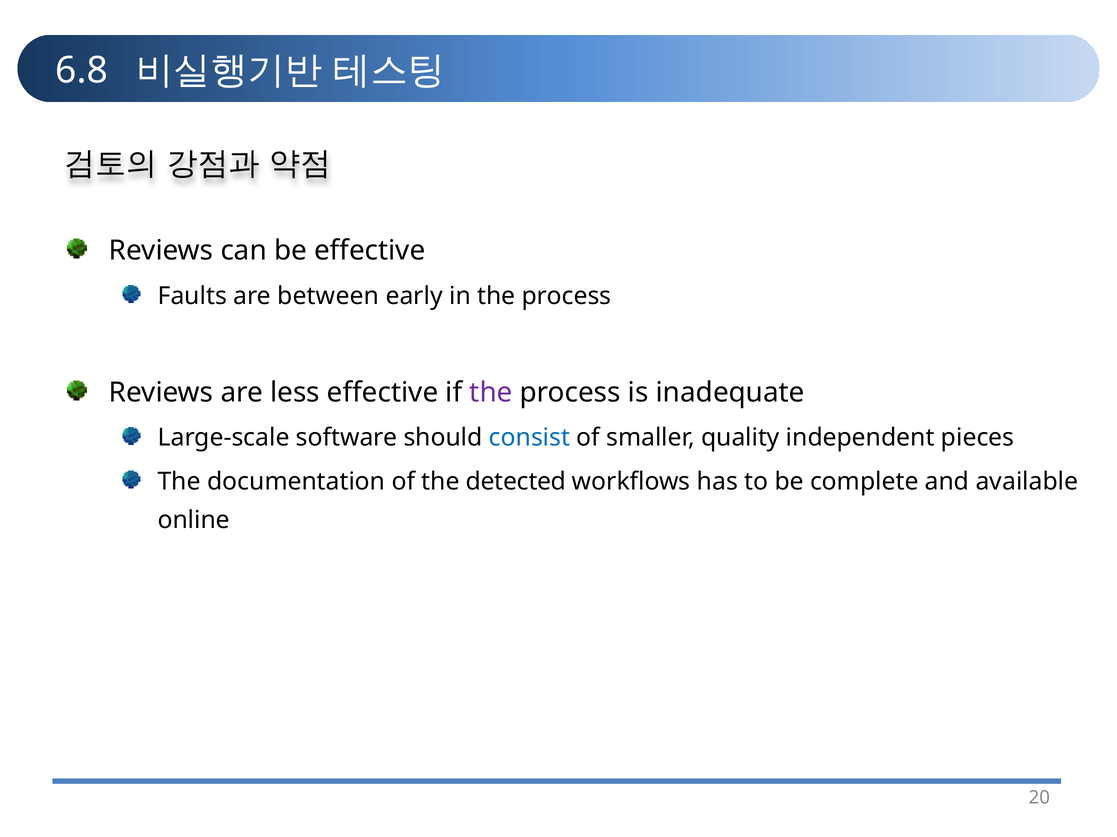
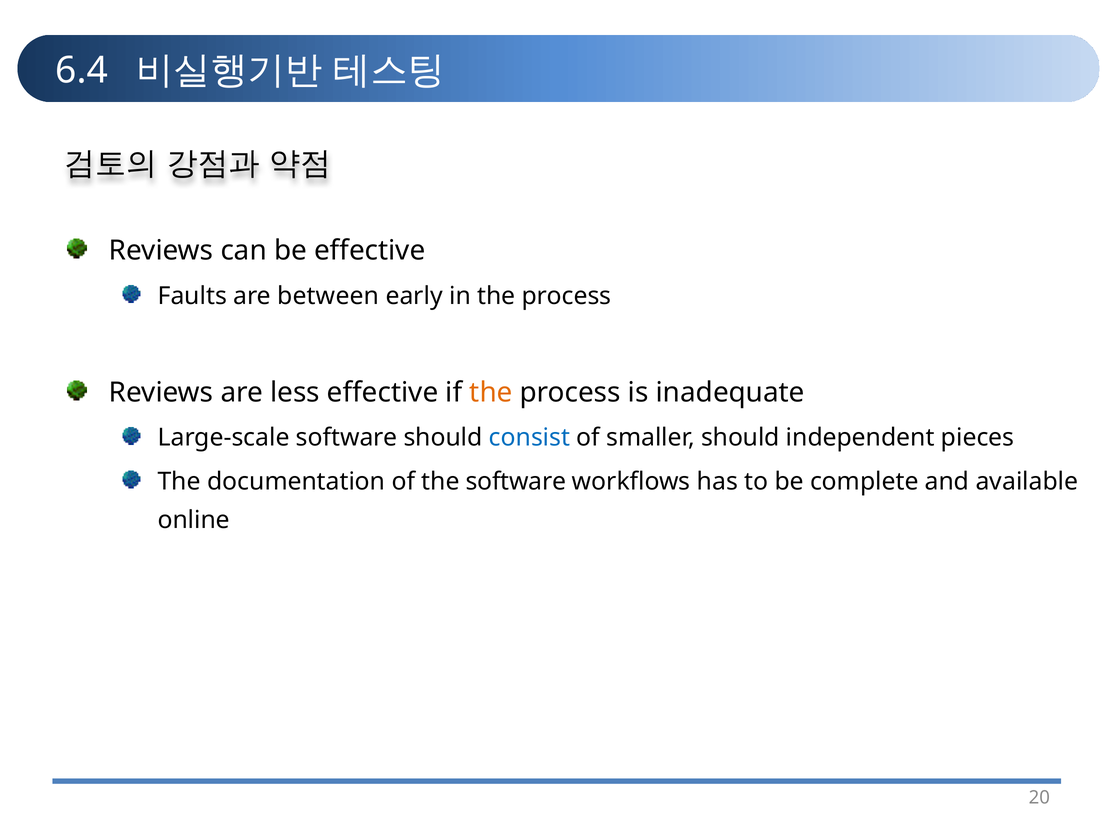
6.8: 6.8 -> 6.4
the at (491, 393) colour: purple -> orange
smaller quality: quality -> should
the detected: detected -> software
